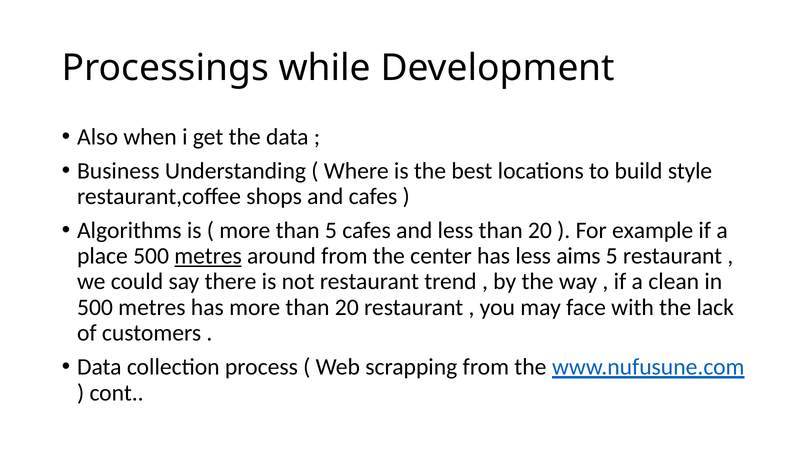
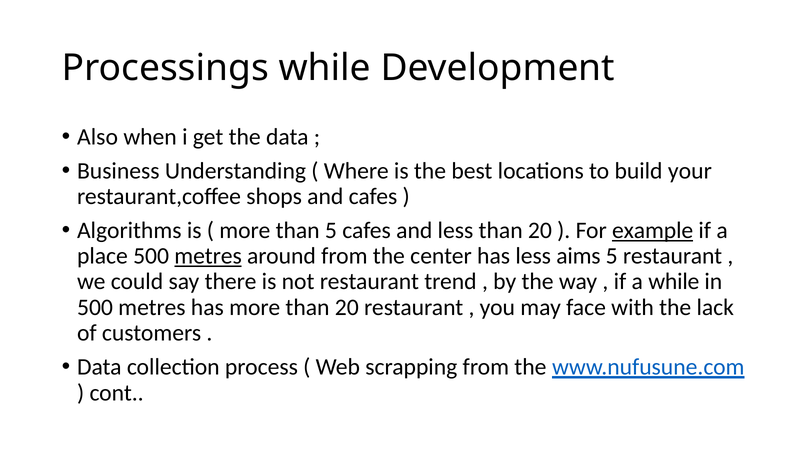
style: style -> your
example underline: none -> present
a clean: clean -> while
